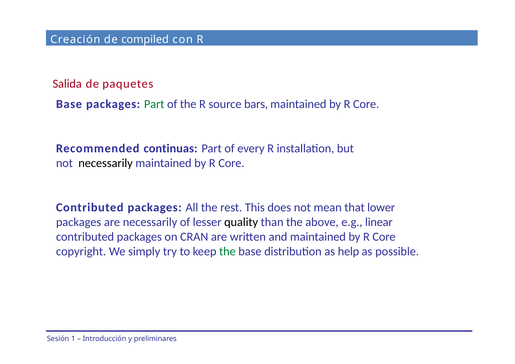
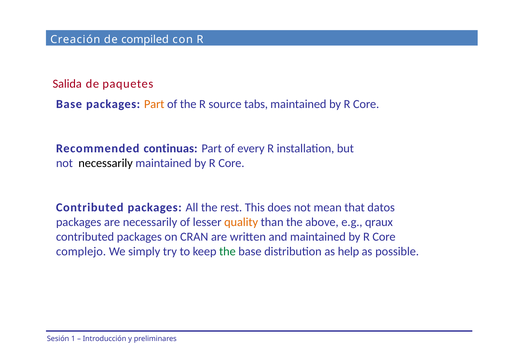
Part at (154, 104) colour: green -> orange
bars: bars -> tabs
lower: lower -> datos
quality colour: black -> orange
linear: linear -> qraux
copyright: copyright -> complejo
